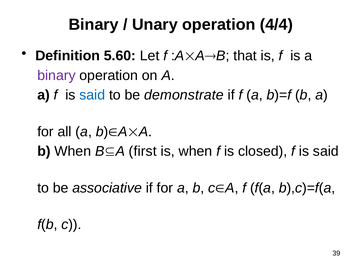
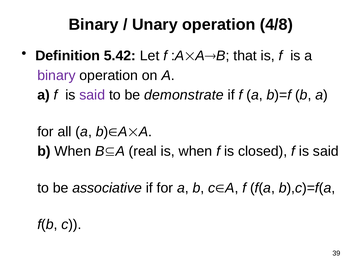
4/4: 4/4 -> 4/8
5.60: 5.60 -> 5.42
said at (92, 95) colour: blue -> purple
first: first -> real
